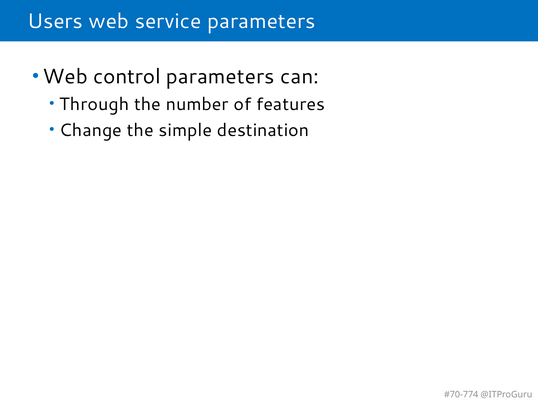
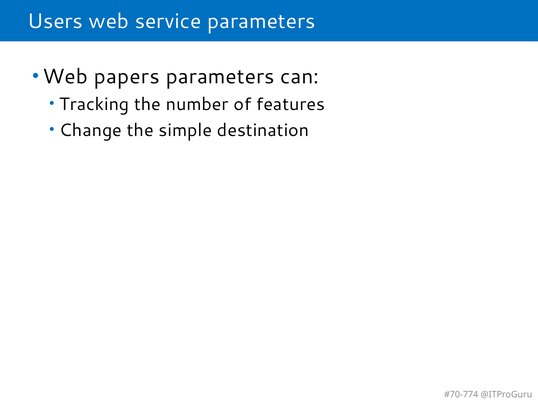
control: control -> papers
Through: Through -> Tracking
